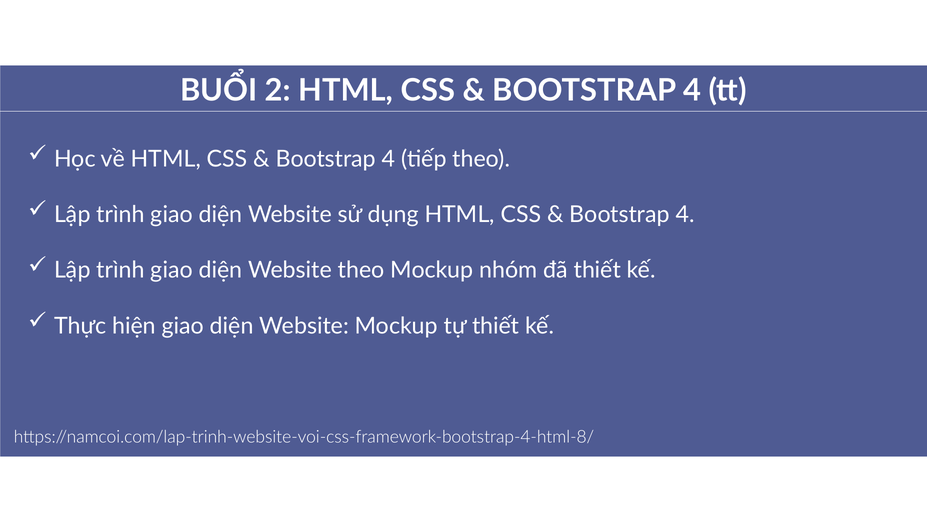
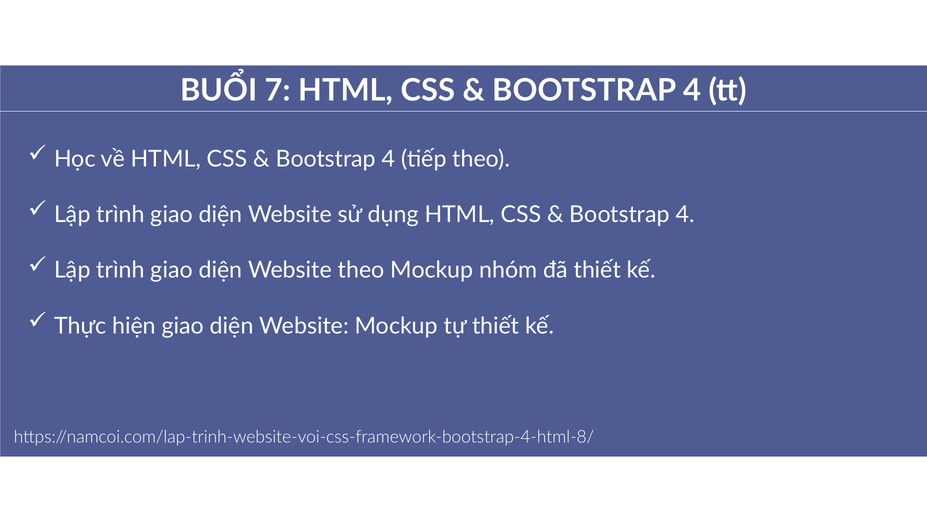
2: 2 -> 7
